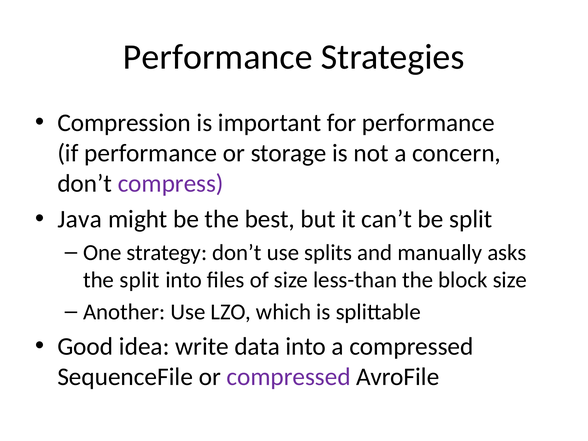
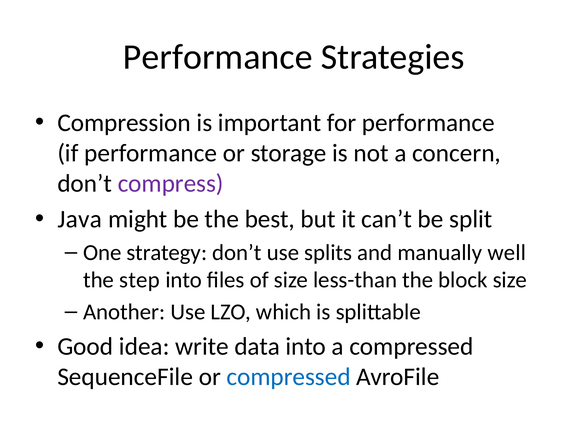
asks: asks -> well
the split: split -> step
compressed at (289, 377) colour: purple -> blue
